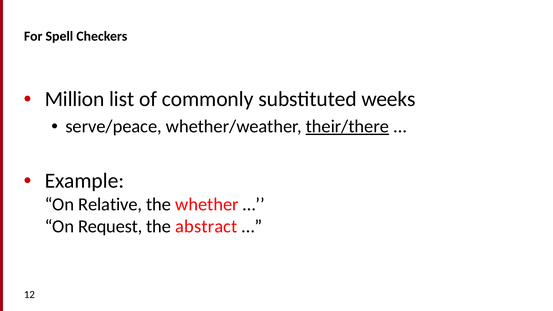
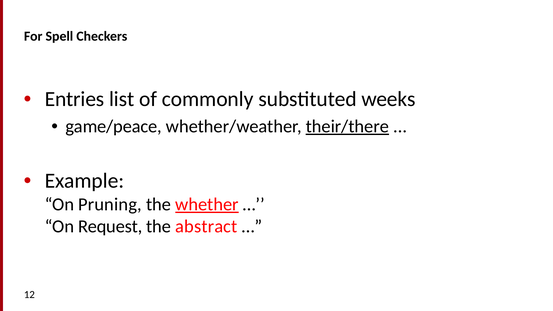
Million: Million -> Entries
serve/peace: serve/peace -> game/peace
Relative: Relative -> Pruning
whether underline: none -> present
